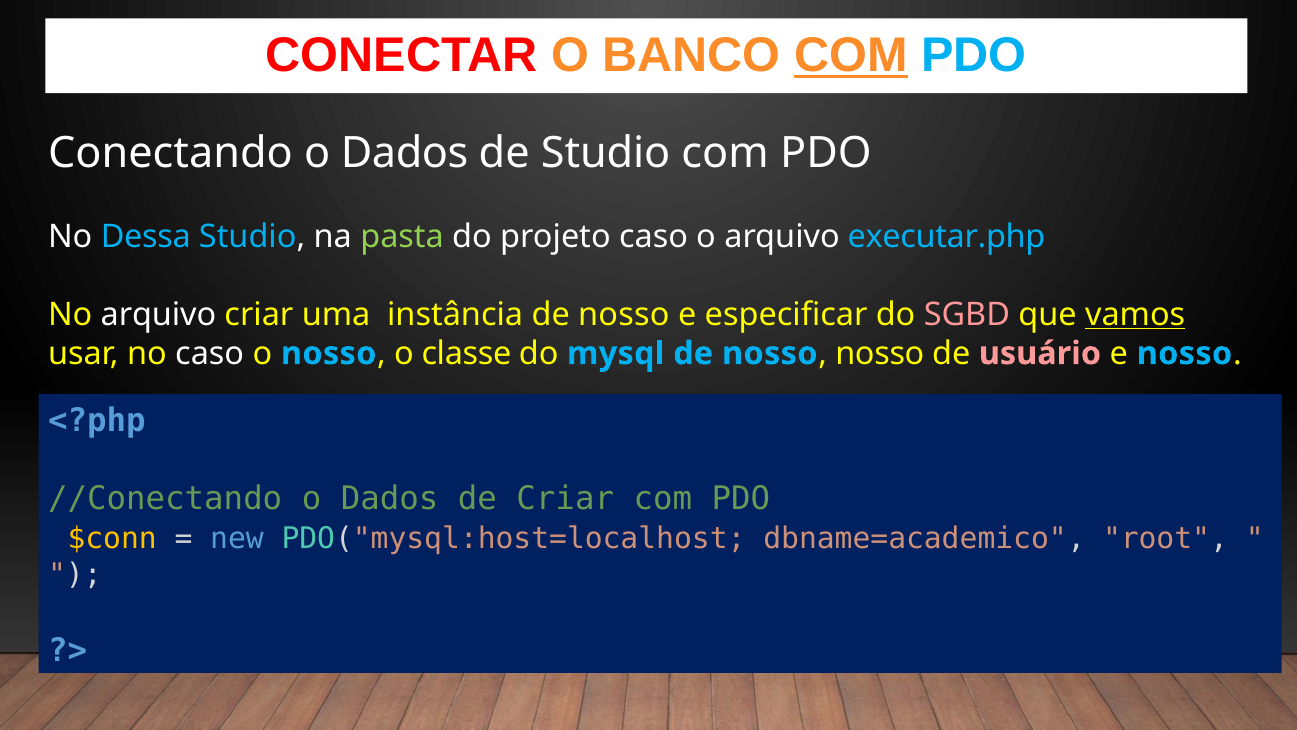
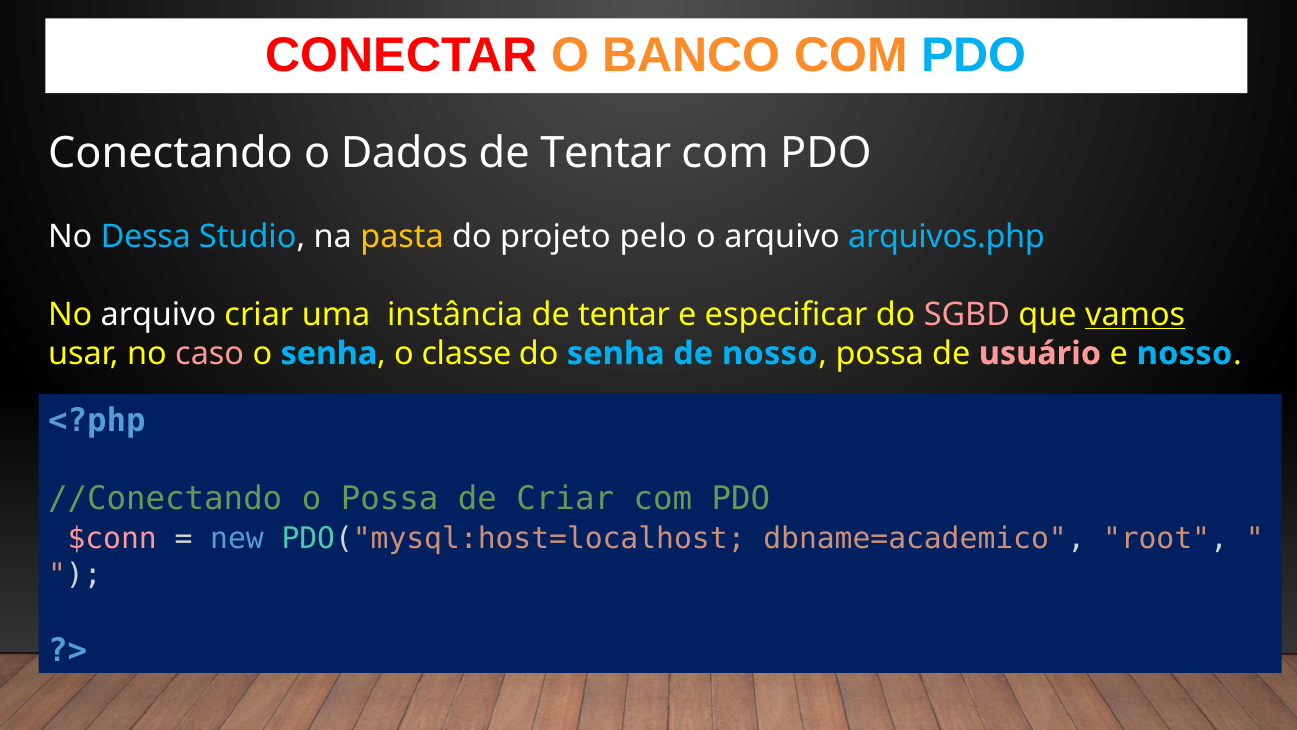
COM at (851, 55) underline: present -> none
Studio at (606, 153): Studio -> Tentar
pasta colour: light green -> yellow
projeto caso: caso -> pelo
executar.php: executar.php -> arquivos.php
instância de nosso: nosso -> tentar
caso at (210, 353) colour: white -> pink
o nosso: nosso -> senha
do mysql: mysql -> senha
nosso at (880, 353): nosso -> possa
//Conectando o Dados: Dados -> Possa
$conn colour: yellow -> pink
